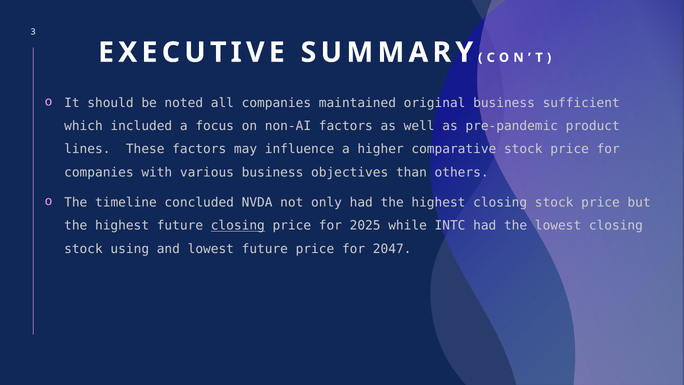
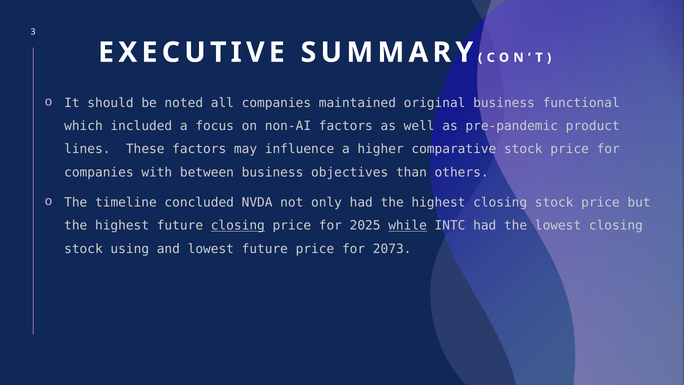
sufficient: sufficient -> functional
various: various -> between
while underline: none -> present
2047: 2047 -> 2073
